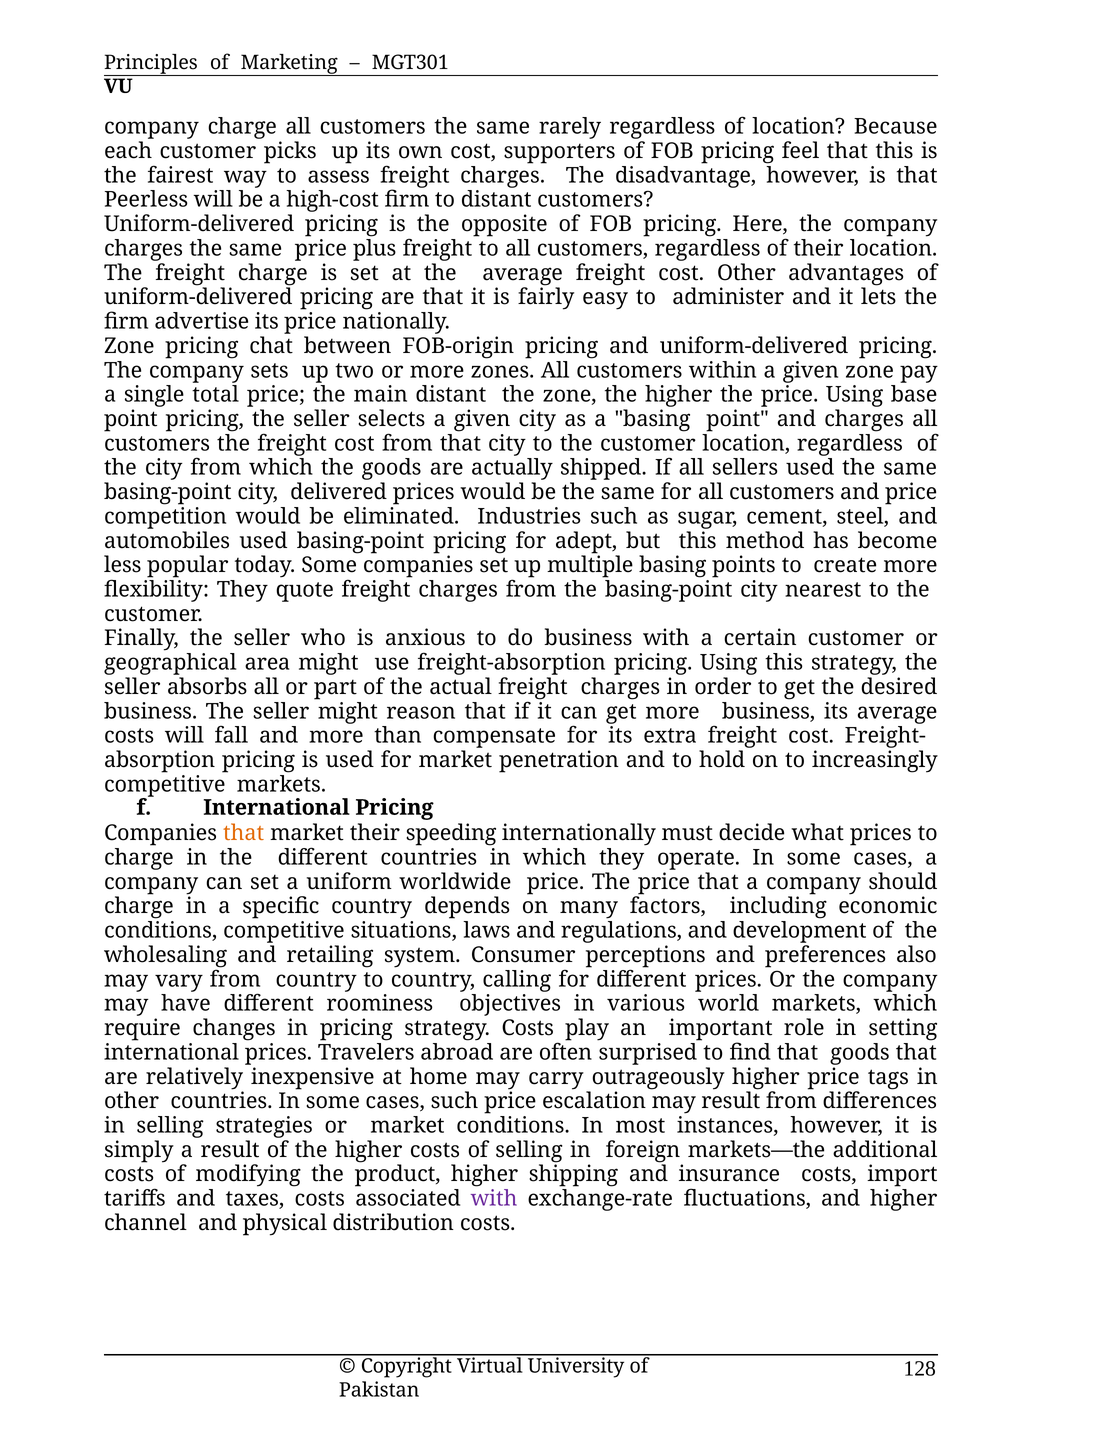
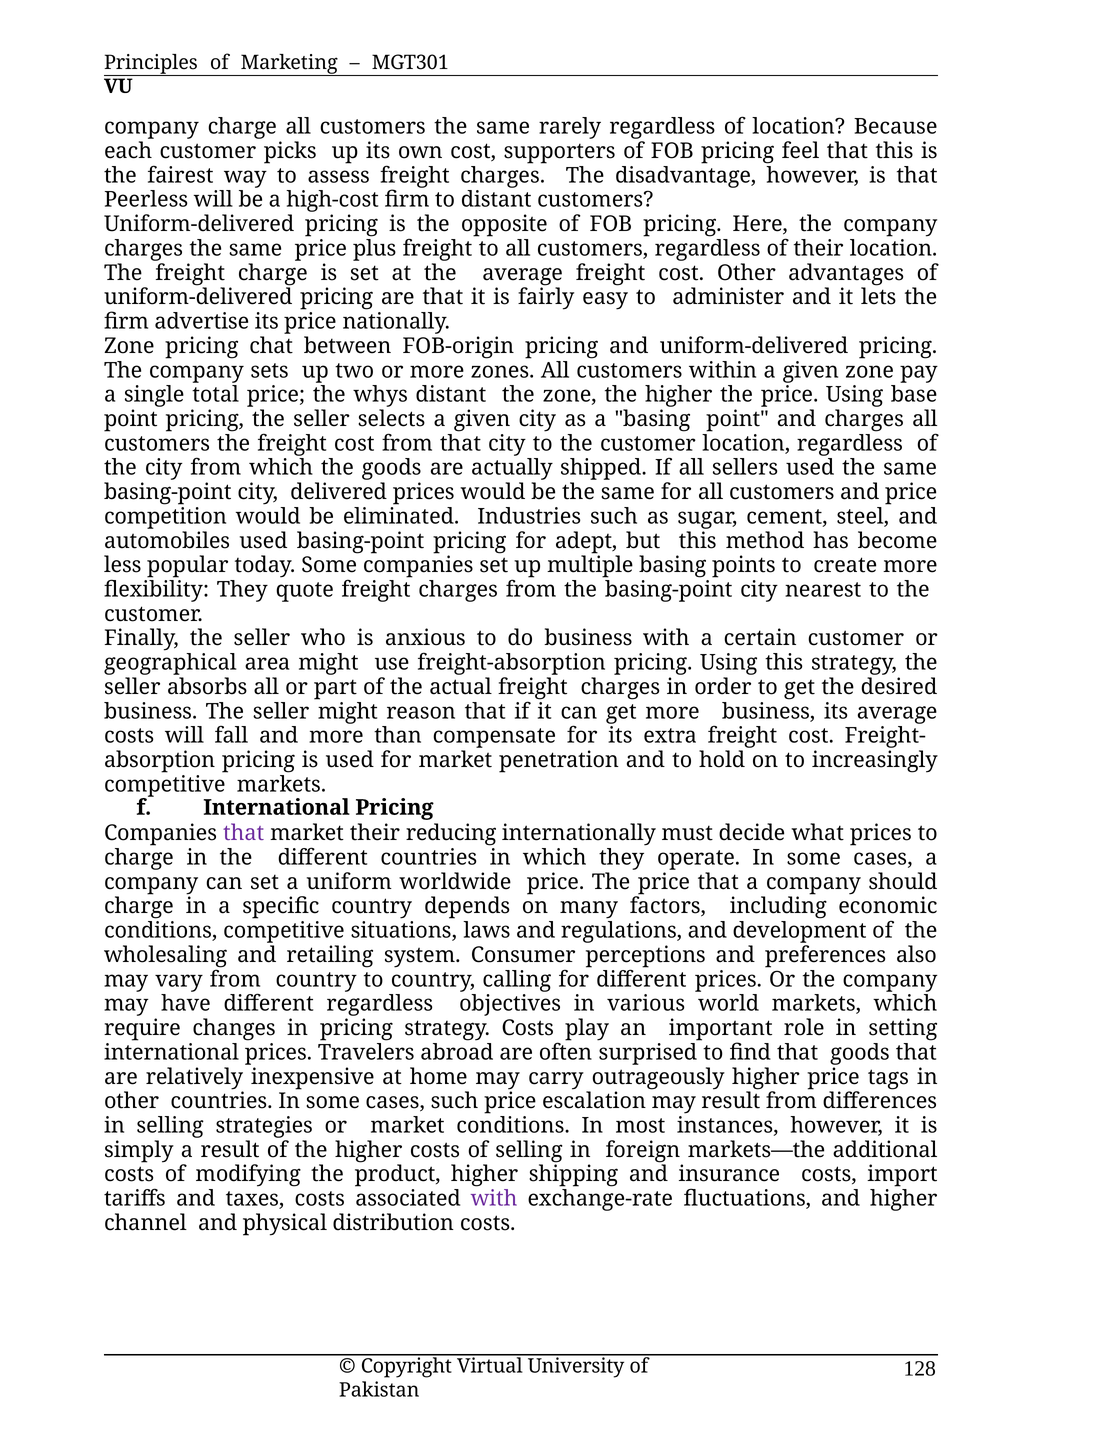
main: main -> whys
that at (244, 833) colour: orange -> purple
speeding: speeding -> reducing
different roominess: roominess -> regardless
